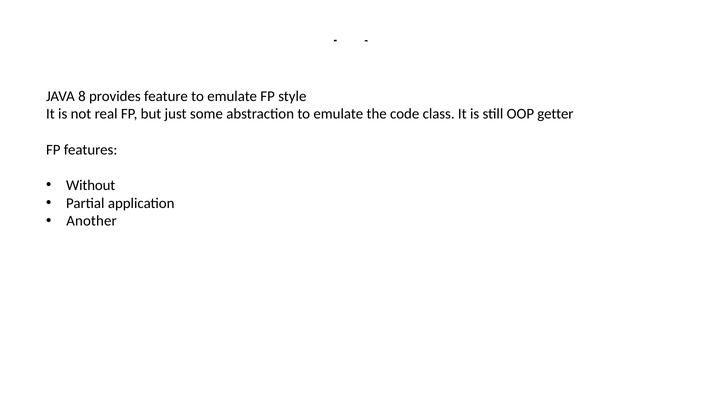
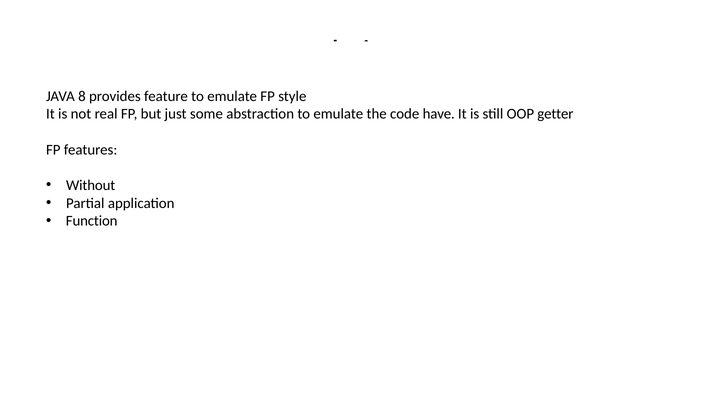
class: class -> have
Another: Another -> Function
